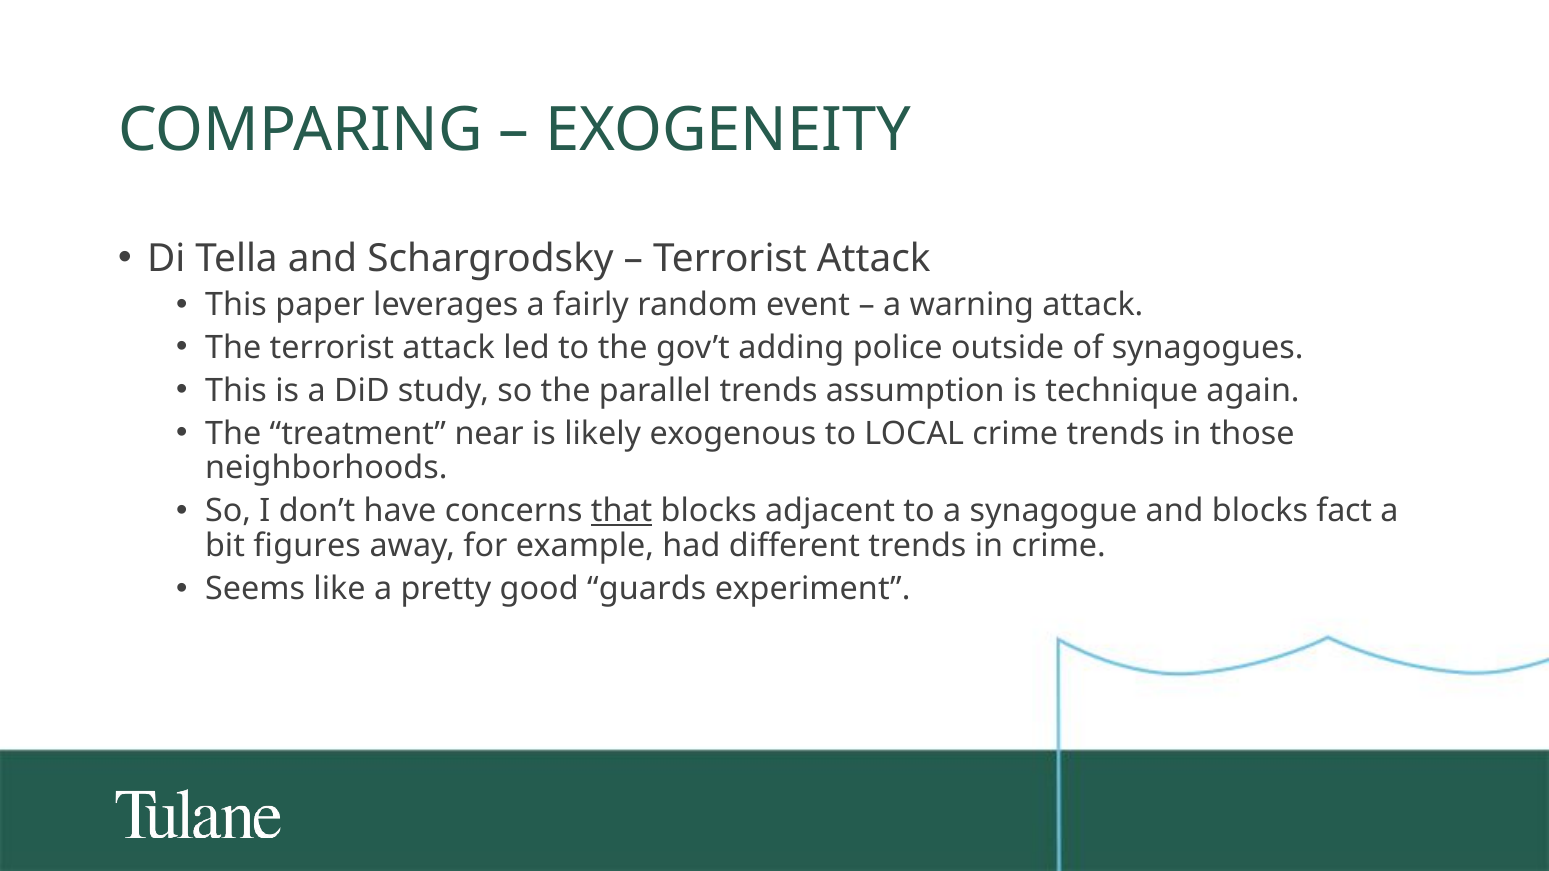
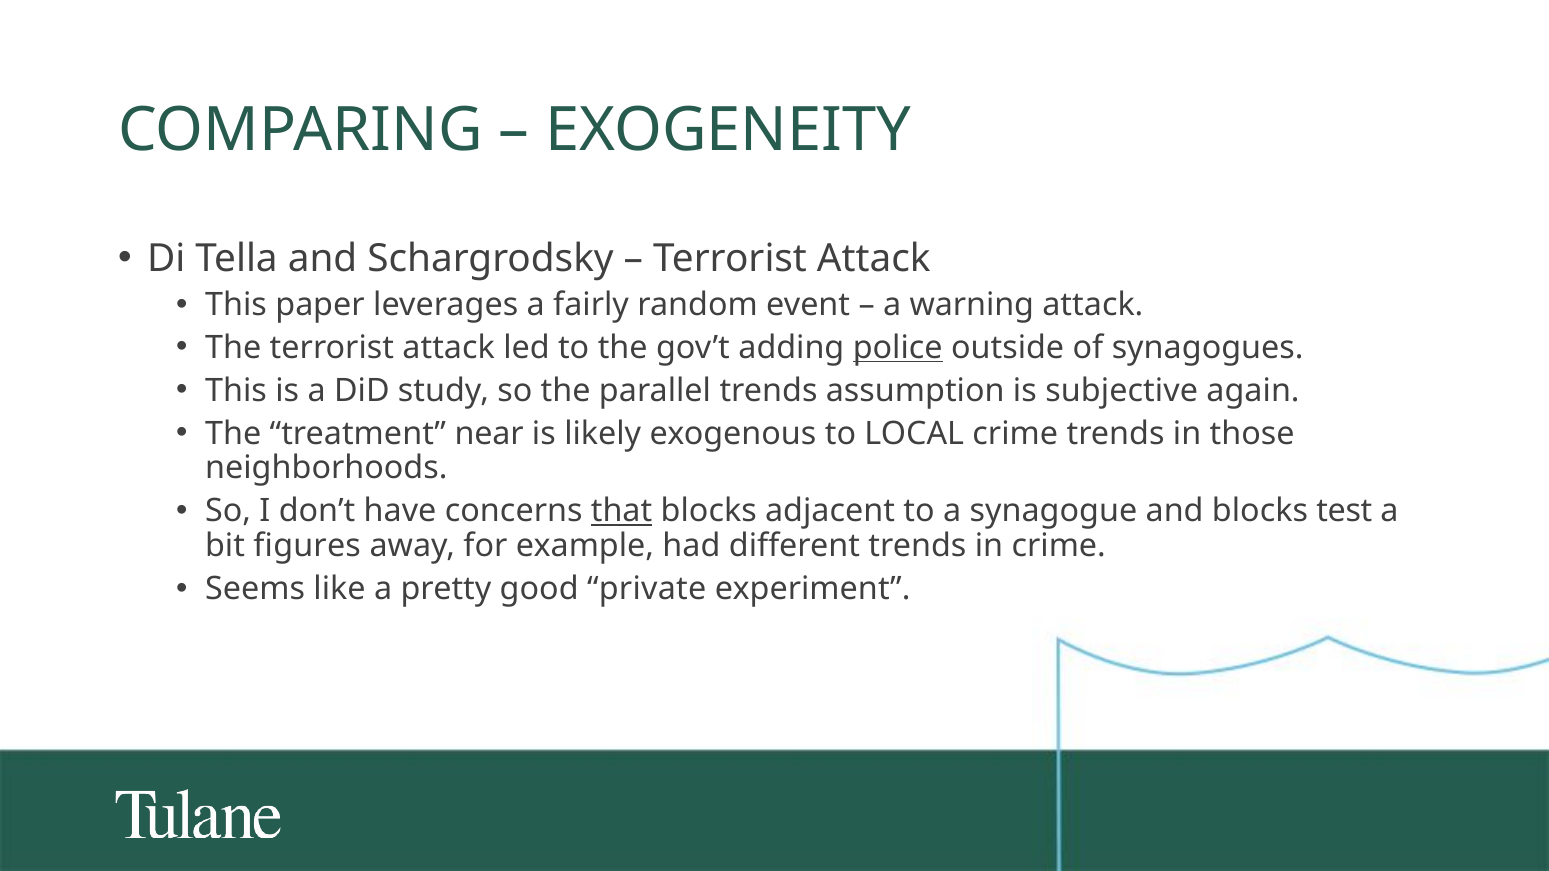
police underline: none -> present
technique: technique -> subjective
fact: fact -> test
guards: guards -> private
